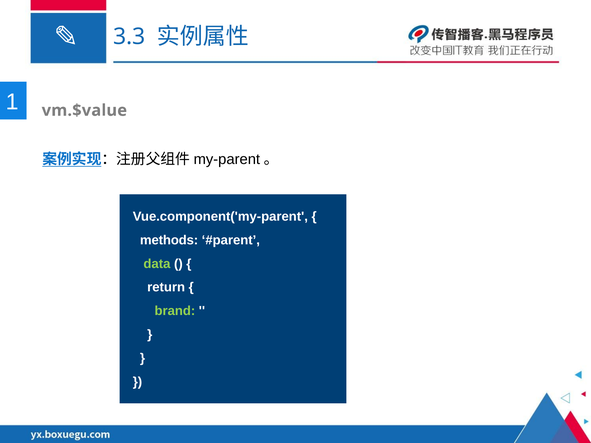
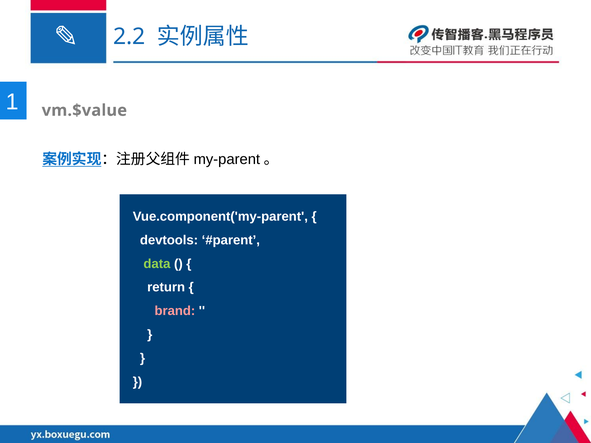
3.3: 3.3 -> 2.2
methods: methods -> devtools
brand colour: light green -> pink
